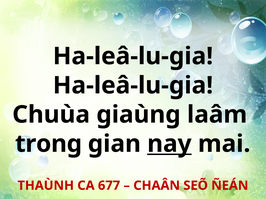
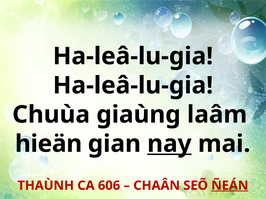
trong: trong -> hieän
677: 677 -> 606
ÑEÁN underline: none -> present
